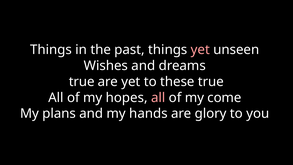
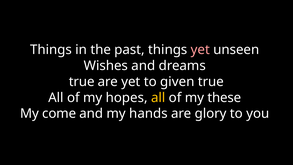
these: these -> given
all at (158, 98) colour: pink -> yellow
come: come -> these
plans: plans -> come
